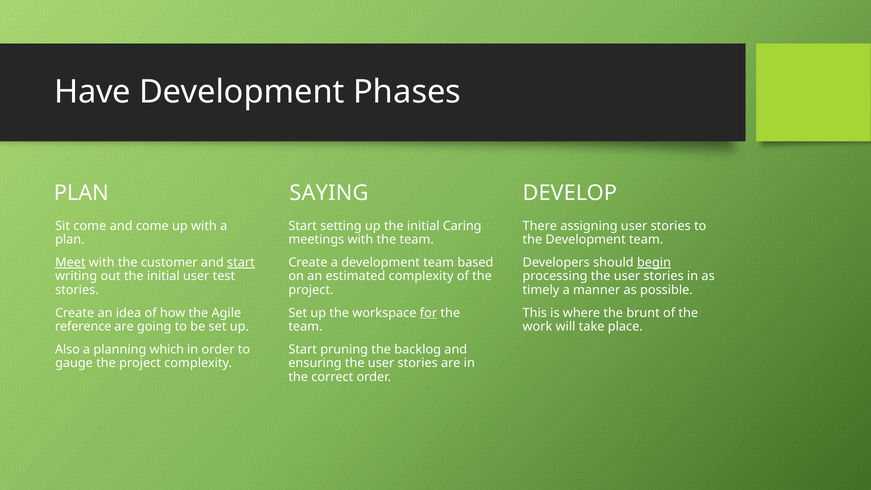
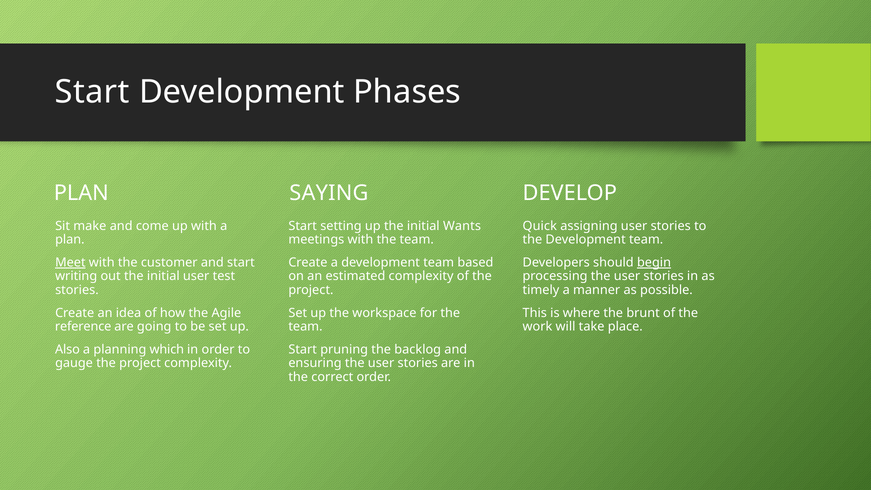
Have at (93, 92): Have -> Start
Sit come: come -> make
Caring: Caring -> Wants
There: There -> Quick
start at (241, 263) underline: present -> none
for underline: present -> none
